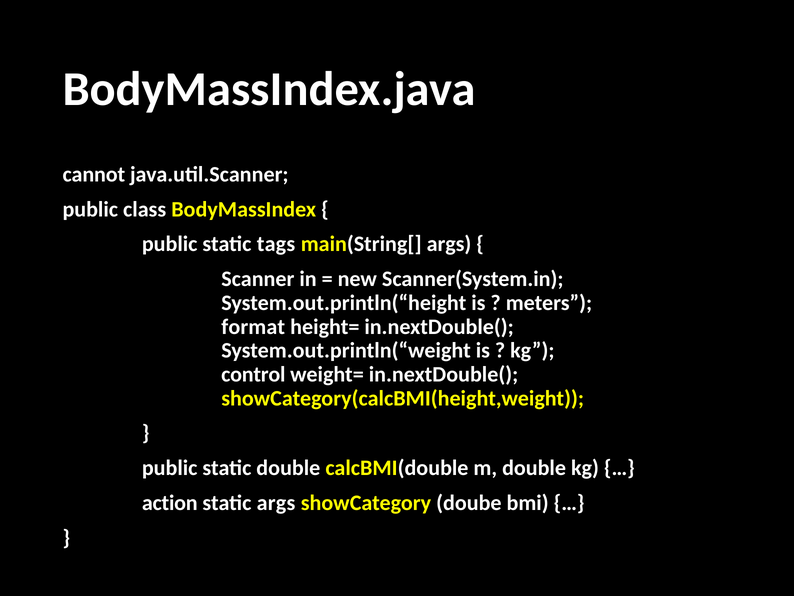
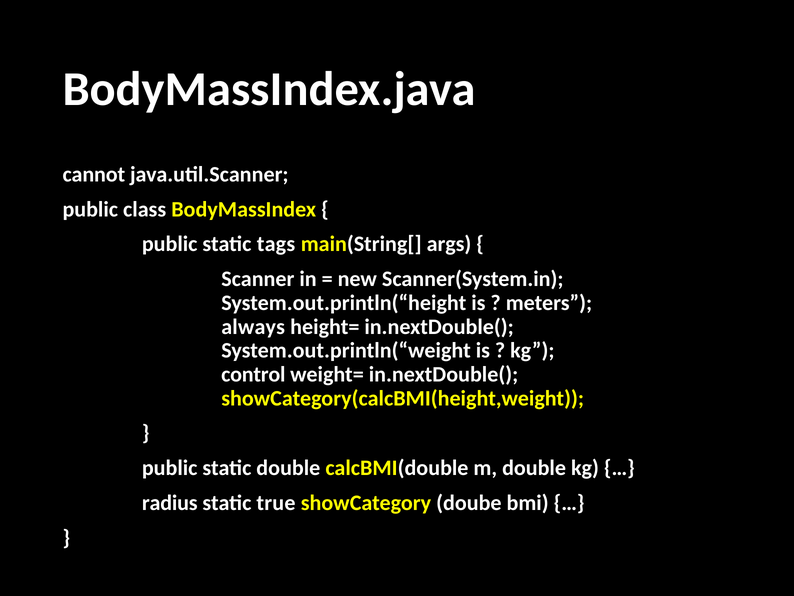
format: format -> always
action: action -> radius
static args: args -> true
